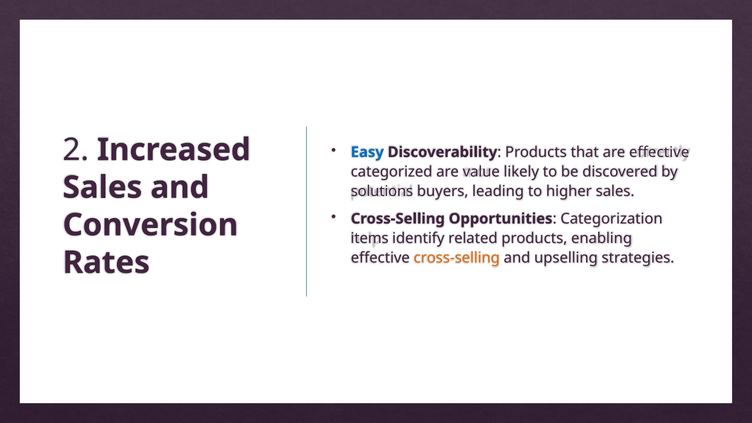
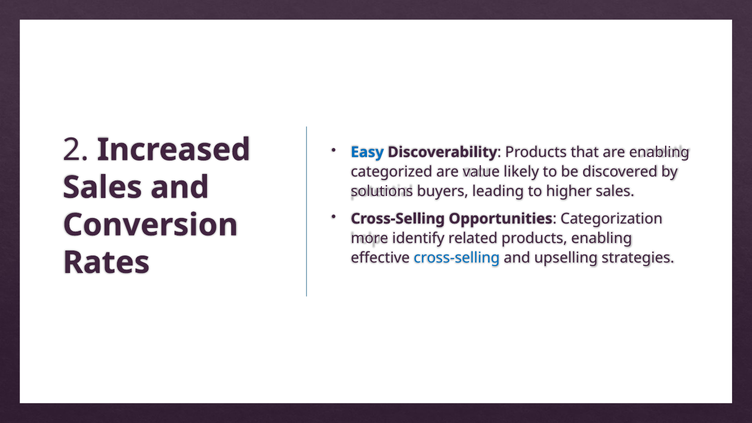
are effective: effective -> enabling
items: items -> more
cross-selling at (457, 258) colour: orange -> blue
